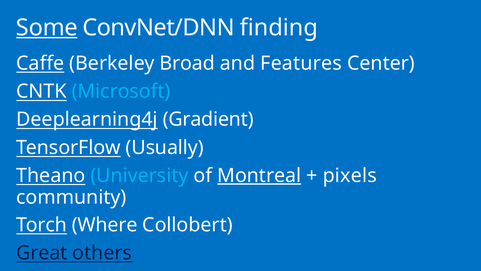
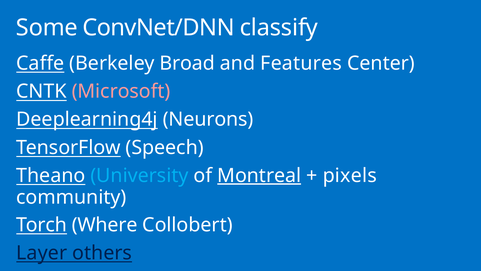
Some underline: present -> none
finding: finding -> classify
Microsoft colour: light blue -> pink
Gradient: Gradient -> Neurons
Usually: Usually -> Speech
Great: Great -> Layer
